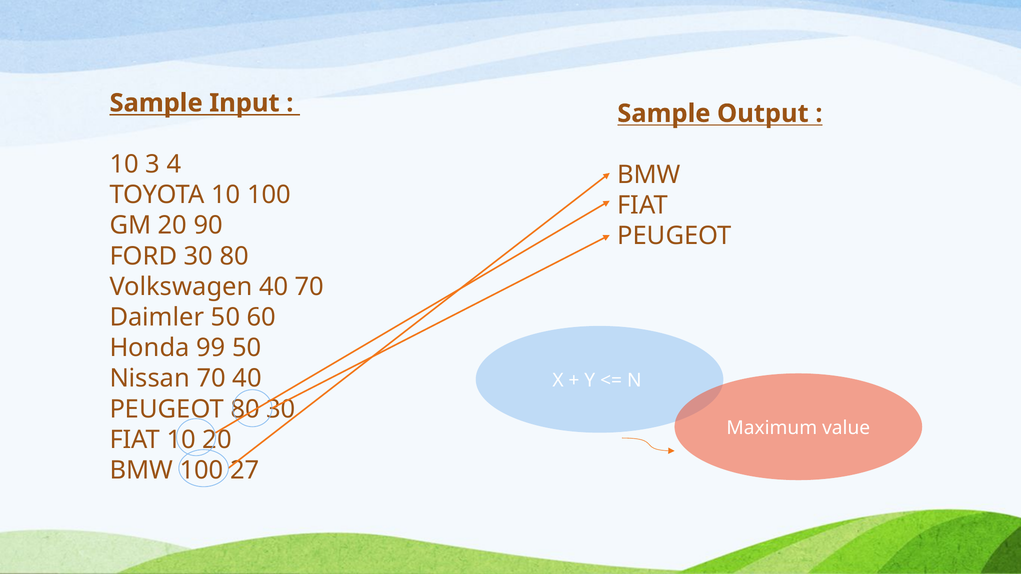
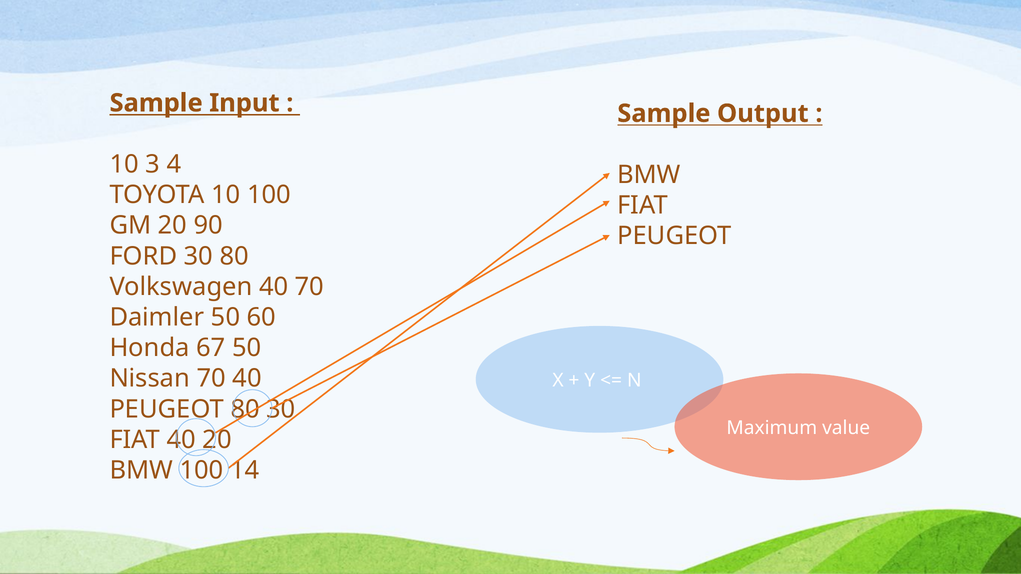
99: 99 -> 67
FIAT 10: 10 -> 40
27: 27 -> 14
